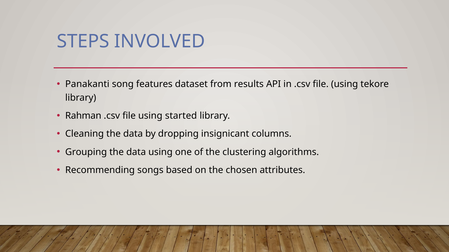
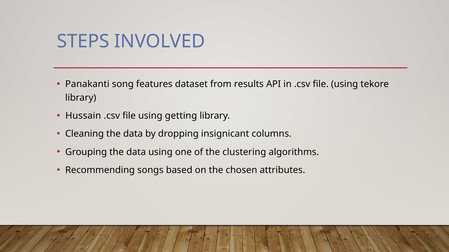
Rahman: Rahman -> Hussain
started: started -> getting
